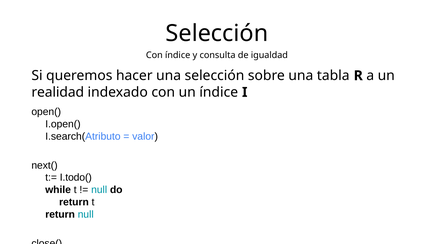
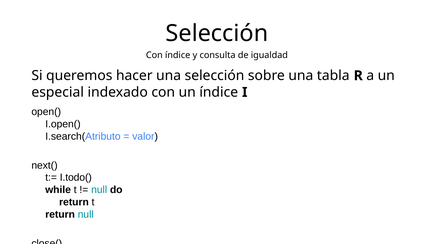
realidad: realidad -> especial
